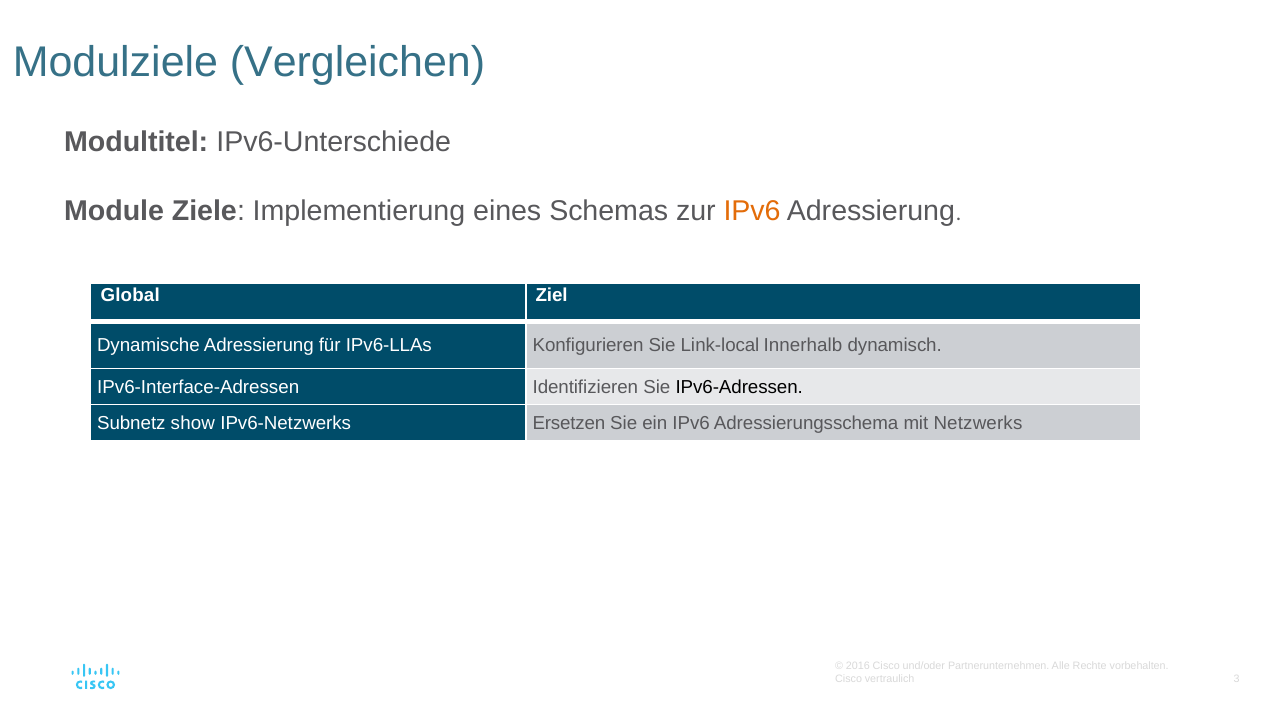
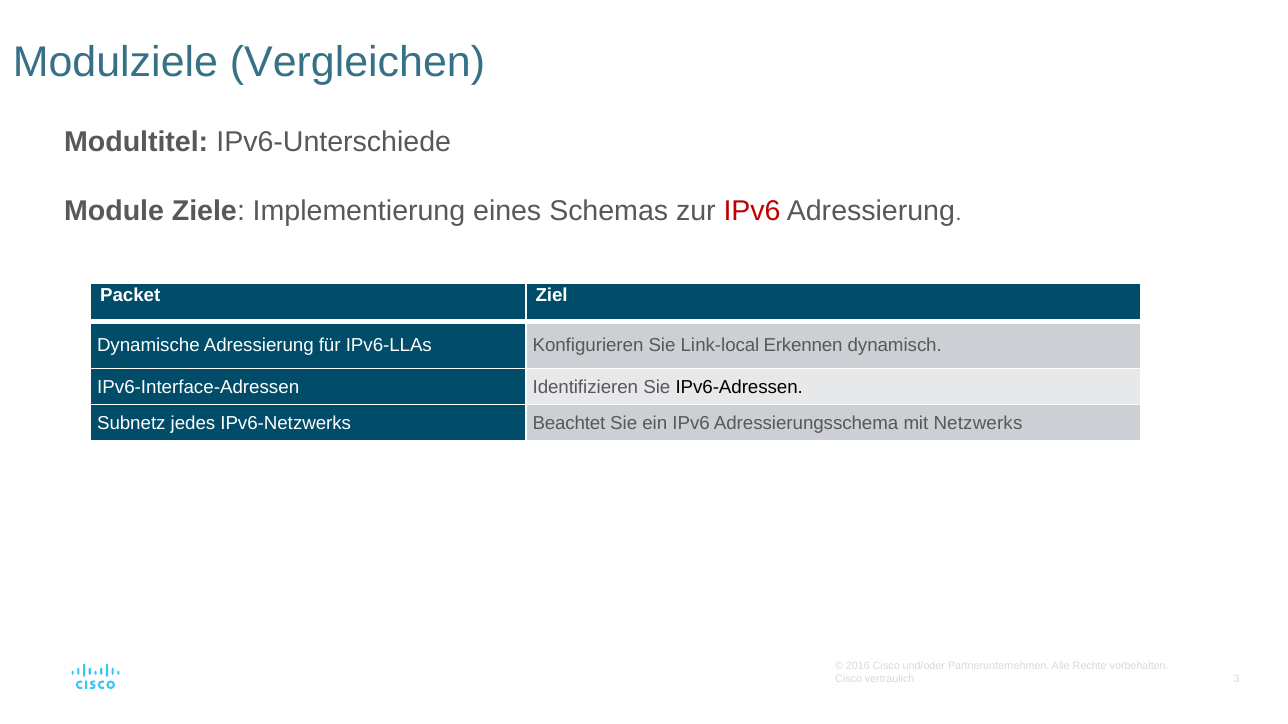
IPv6 at (752, 211) colour: orange -> red
Global: Global -> Packet
Innerhalb: Innerhalb -> Erkennen
show: show -> jedes
Ersetzen: Ersetzen -> Beachtet
